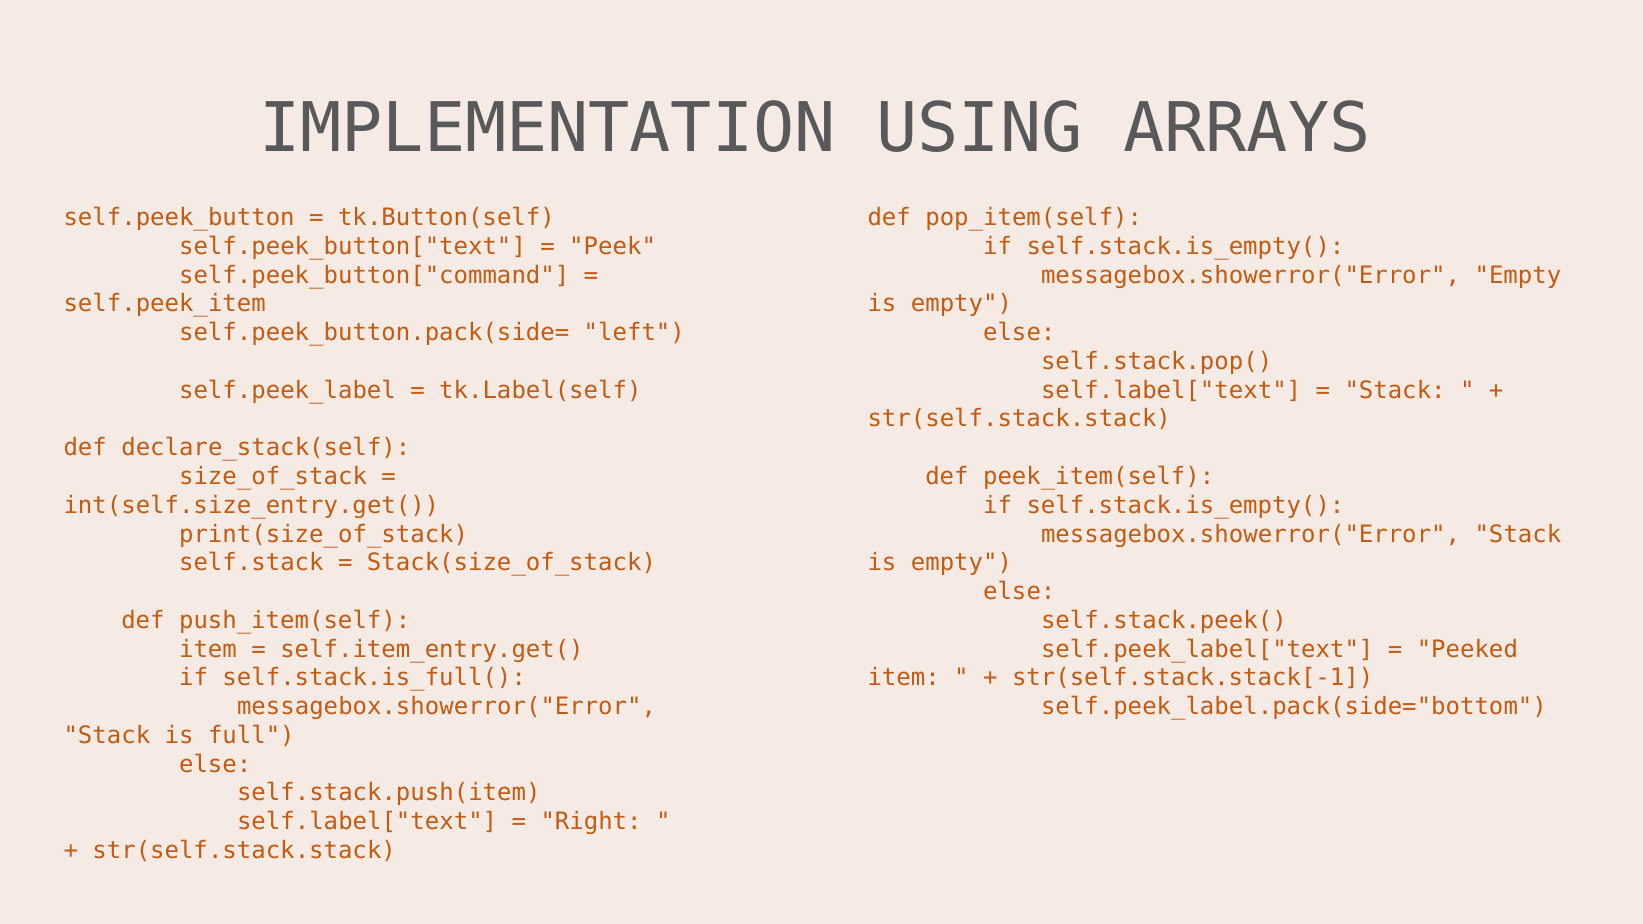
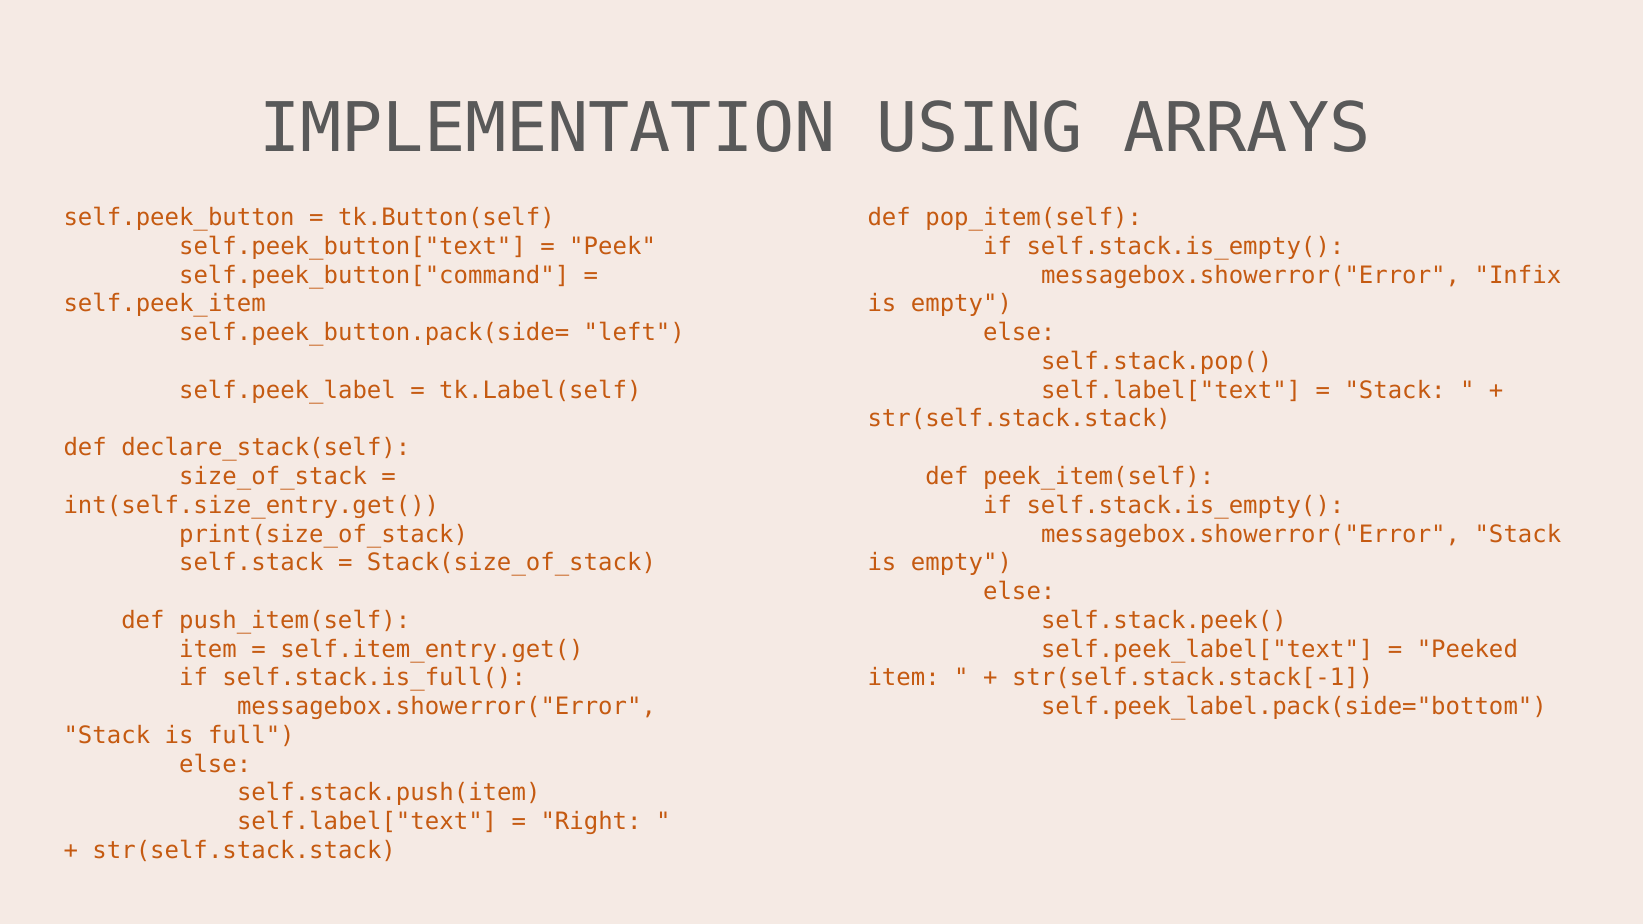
messagebox.showerror("Error Empty: Empty -> Infix
